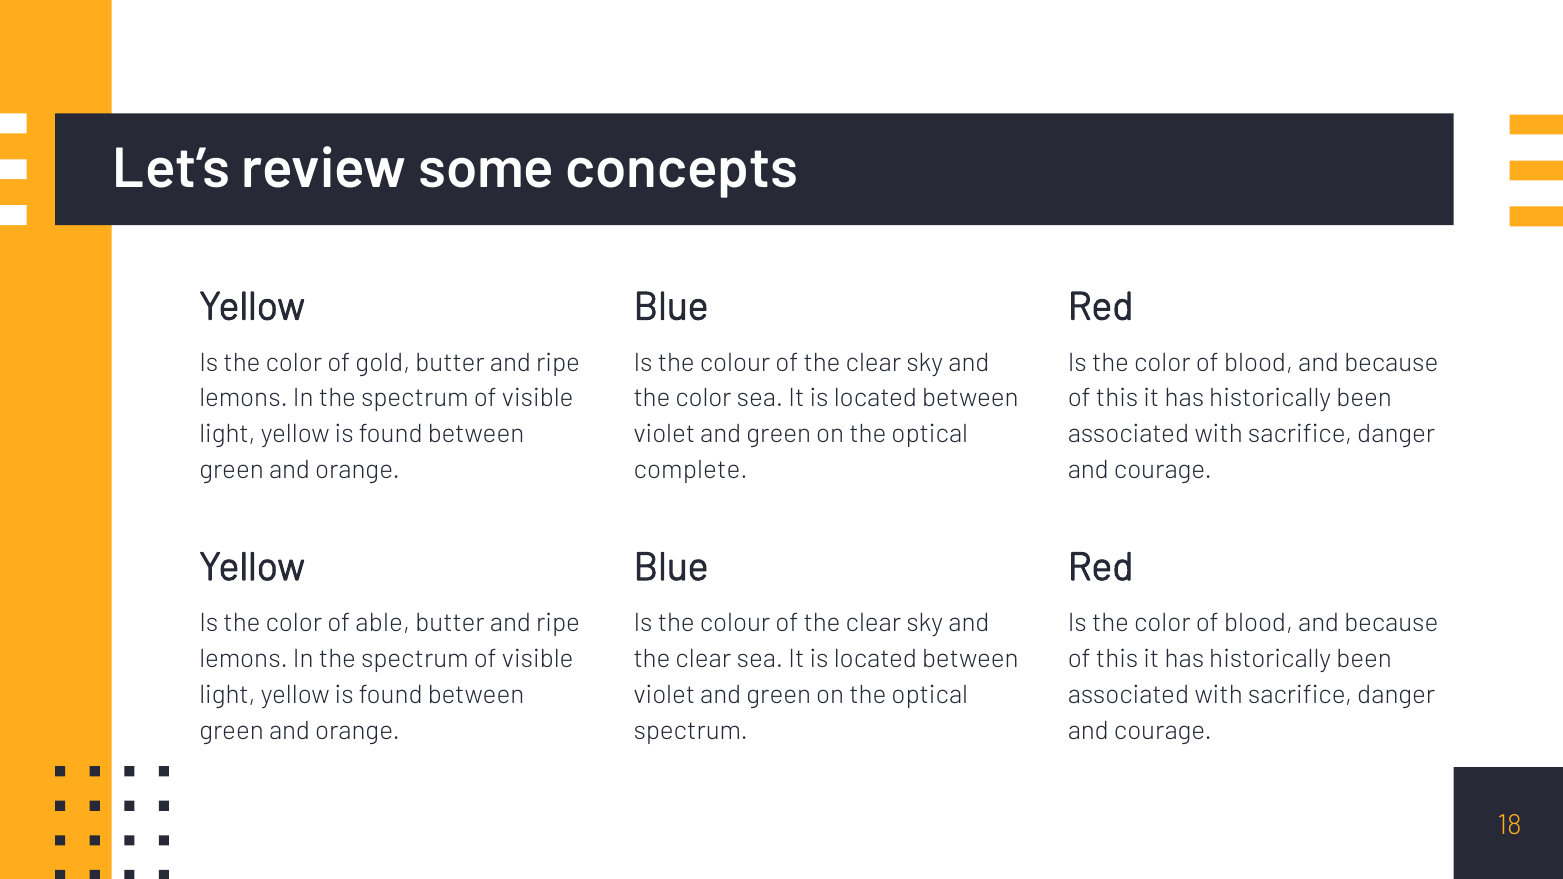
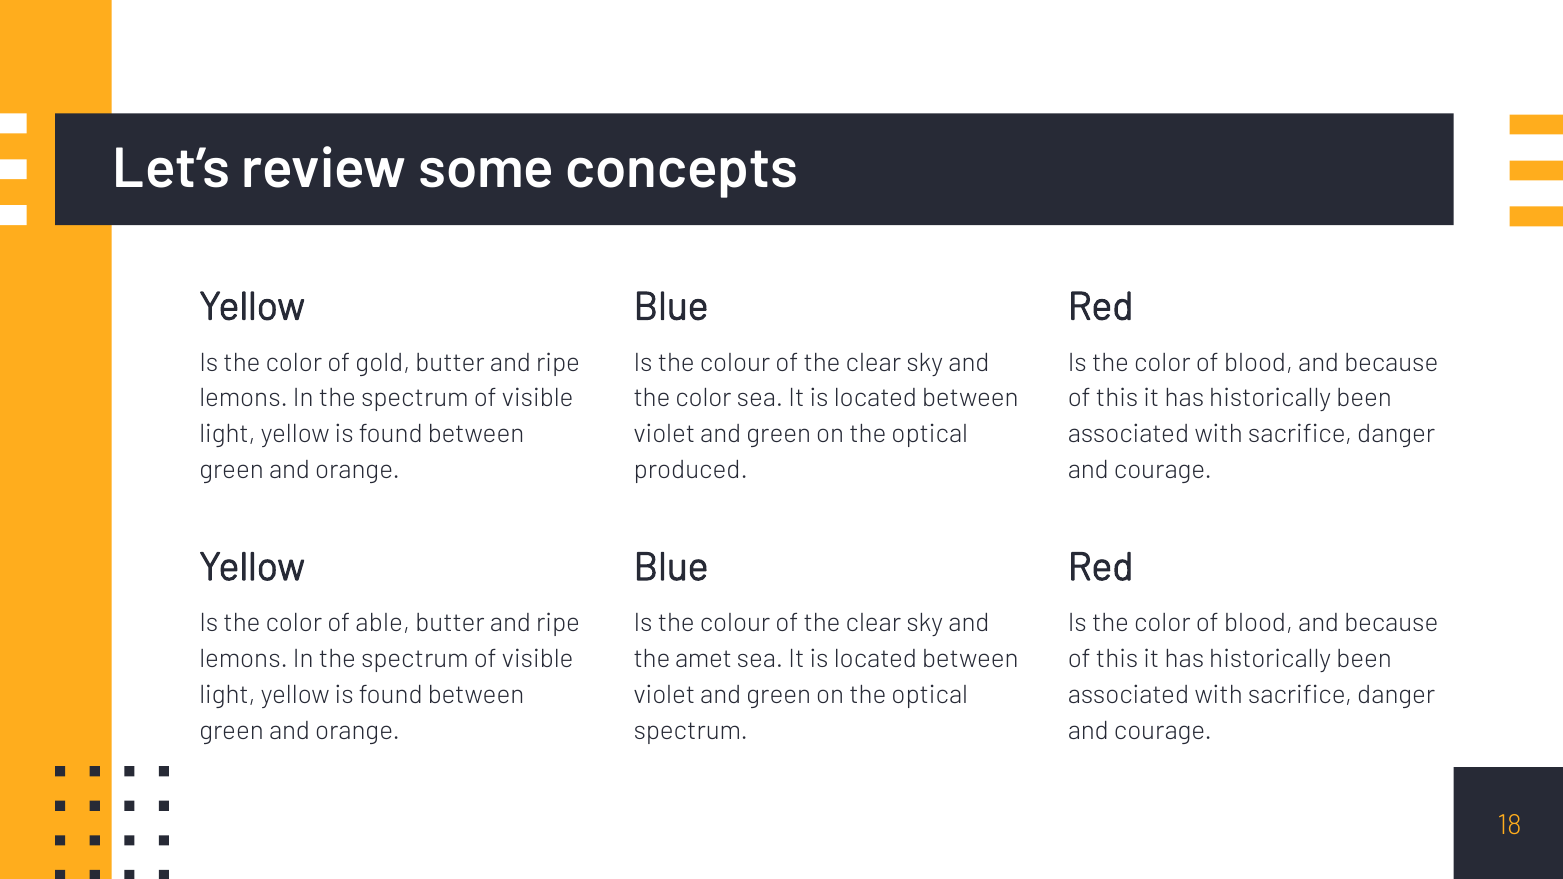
complete: complete -> produced
clear at (703, 659): clear -> amet
